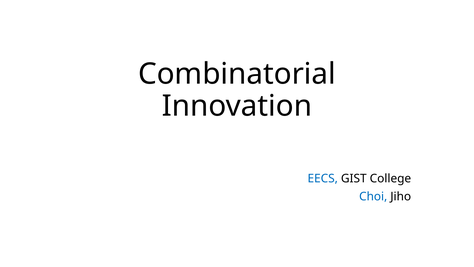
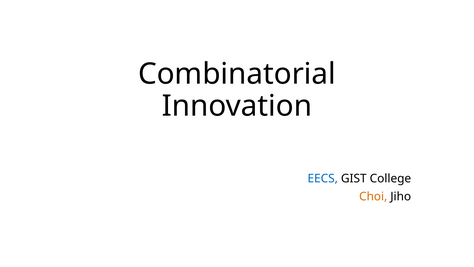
Choi colour: blue -> orange
